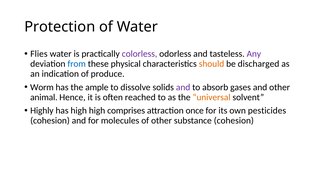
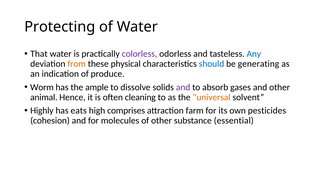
Protection: Protection -> Protecting
Flies: Flies -> That
Any colour: purple -> blue
from colour: blue -> orange
should colour: orange -> blue
discharged: discharged -> generating
reached: reached -> cleaning
has high: high -> eats
once: once -> farm
substance cohesion: cohesion -> essential
